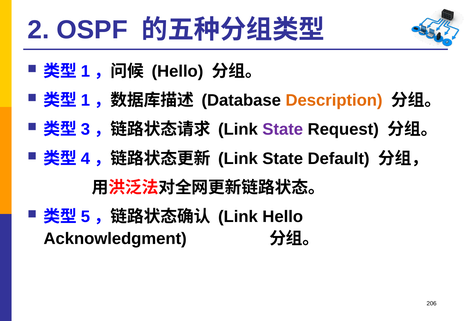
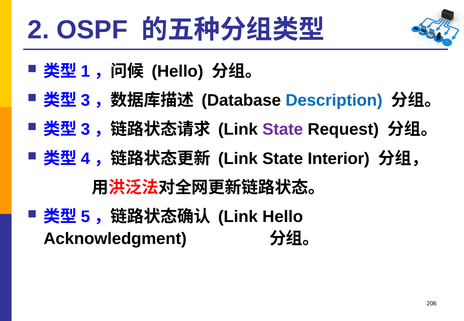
1 at (85, 100): 1 -> 3
Description colour: orange -> blue
Default: Default -> Interior
